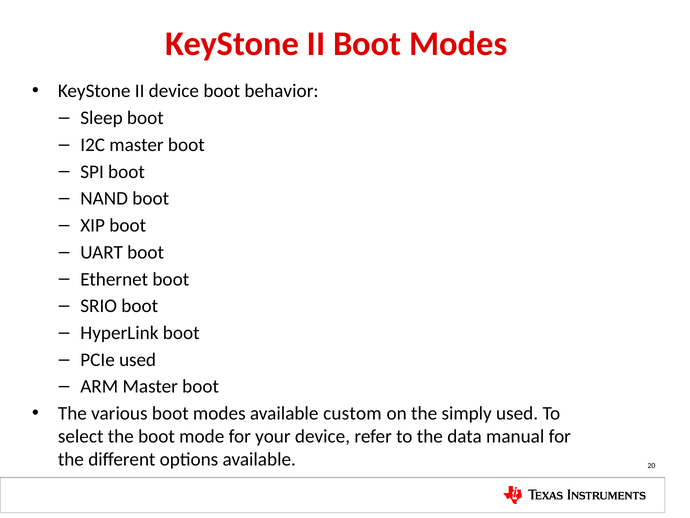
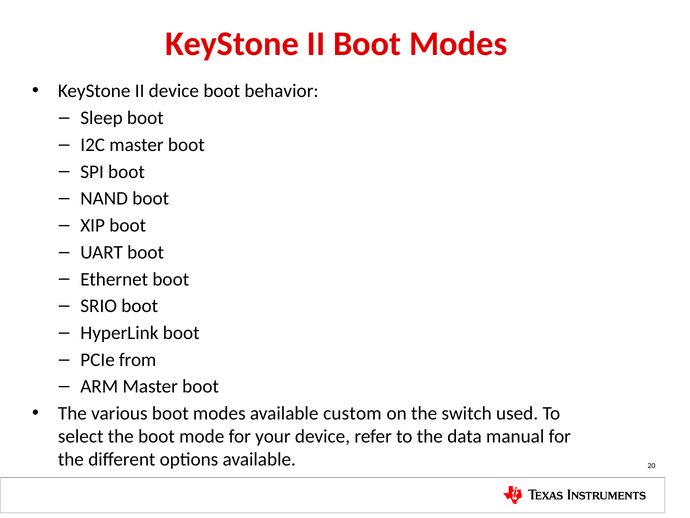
PCIe used: used -> from
simply: simply -> switch
